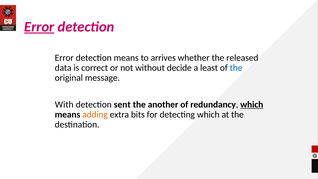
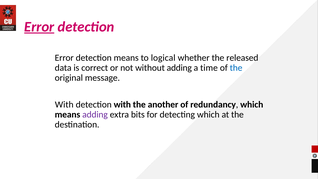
arrives: arrives -> logical
without decide: decide -> adding
least: least -> time
detection sent: sent -> with
which at (252, 104) underline: present -> none
adding at (95, 114) colour: orange -> purple
